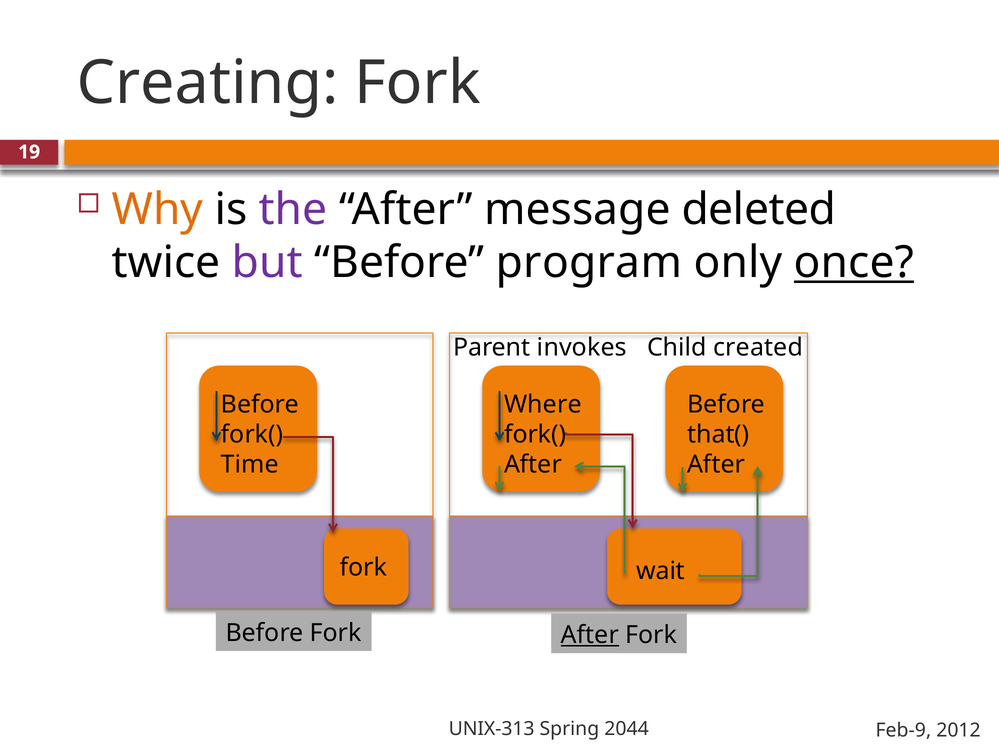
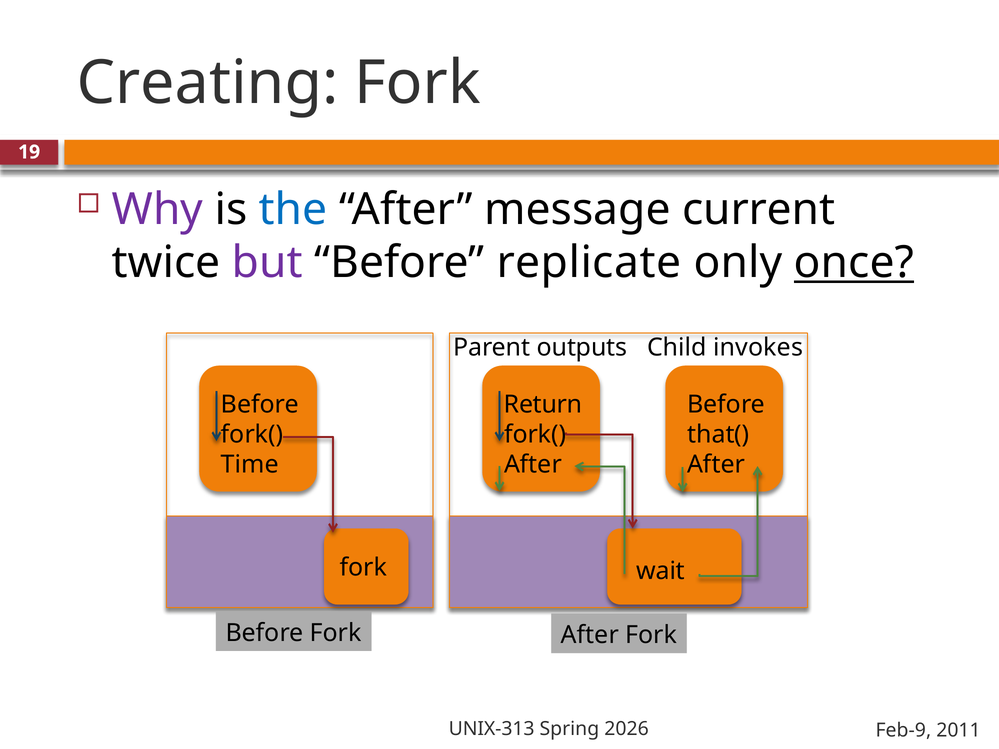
Why colour: orange -> purple
the colour: purple -> blue
deleted: deleted -> current
program: program -> replicate
invokes: invokes -> outputs
created: created -> invokes
Where: Where -> Return
After at (590, 635) underline: present -> none
2044: 2044 -> 2026
2012: 2012 -> 2011
